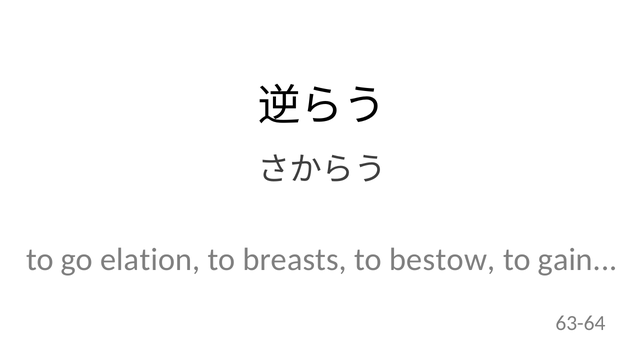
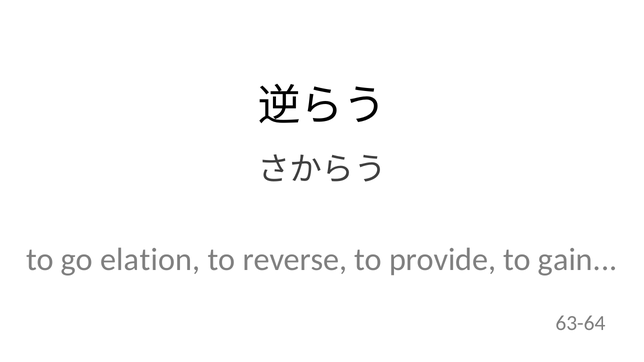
breasts: breasts -> reverse
bestow: bestow -> provide
